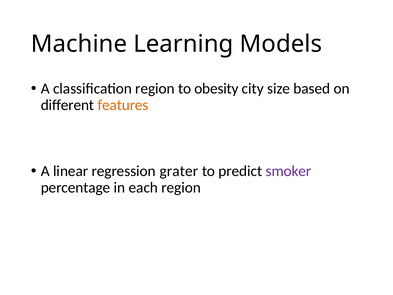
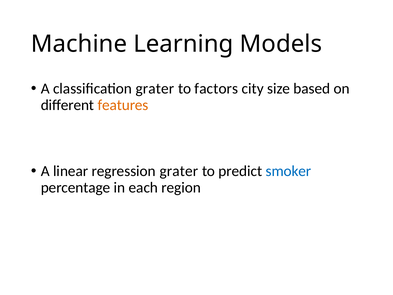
classification region: region -> grater
obesity: obesity -> factors
smoker colour: purple -> blue
